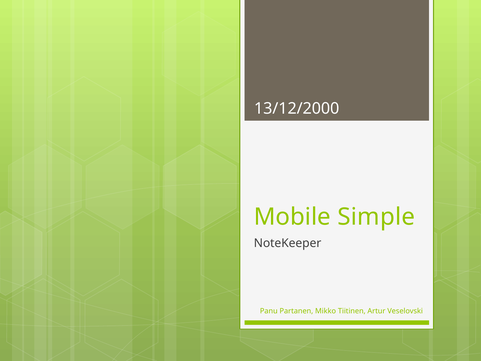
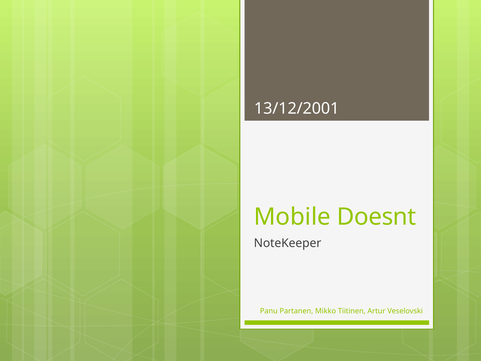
13/12/2000: 13/12/2000 -> 13/12/2001
Simple: Simple -> Doesnt
